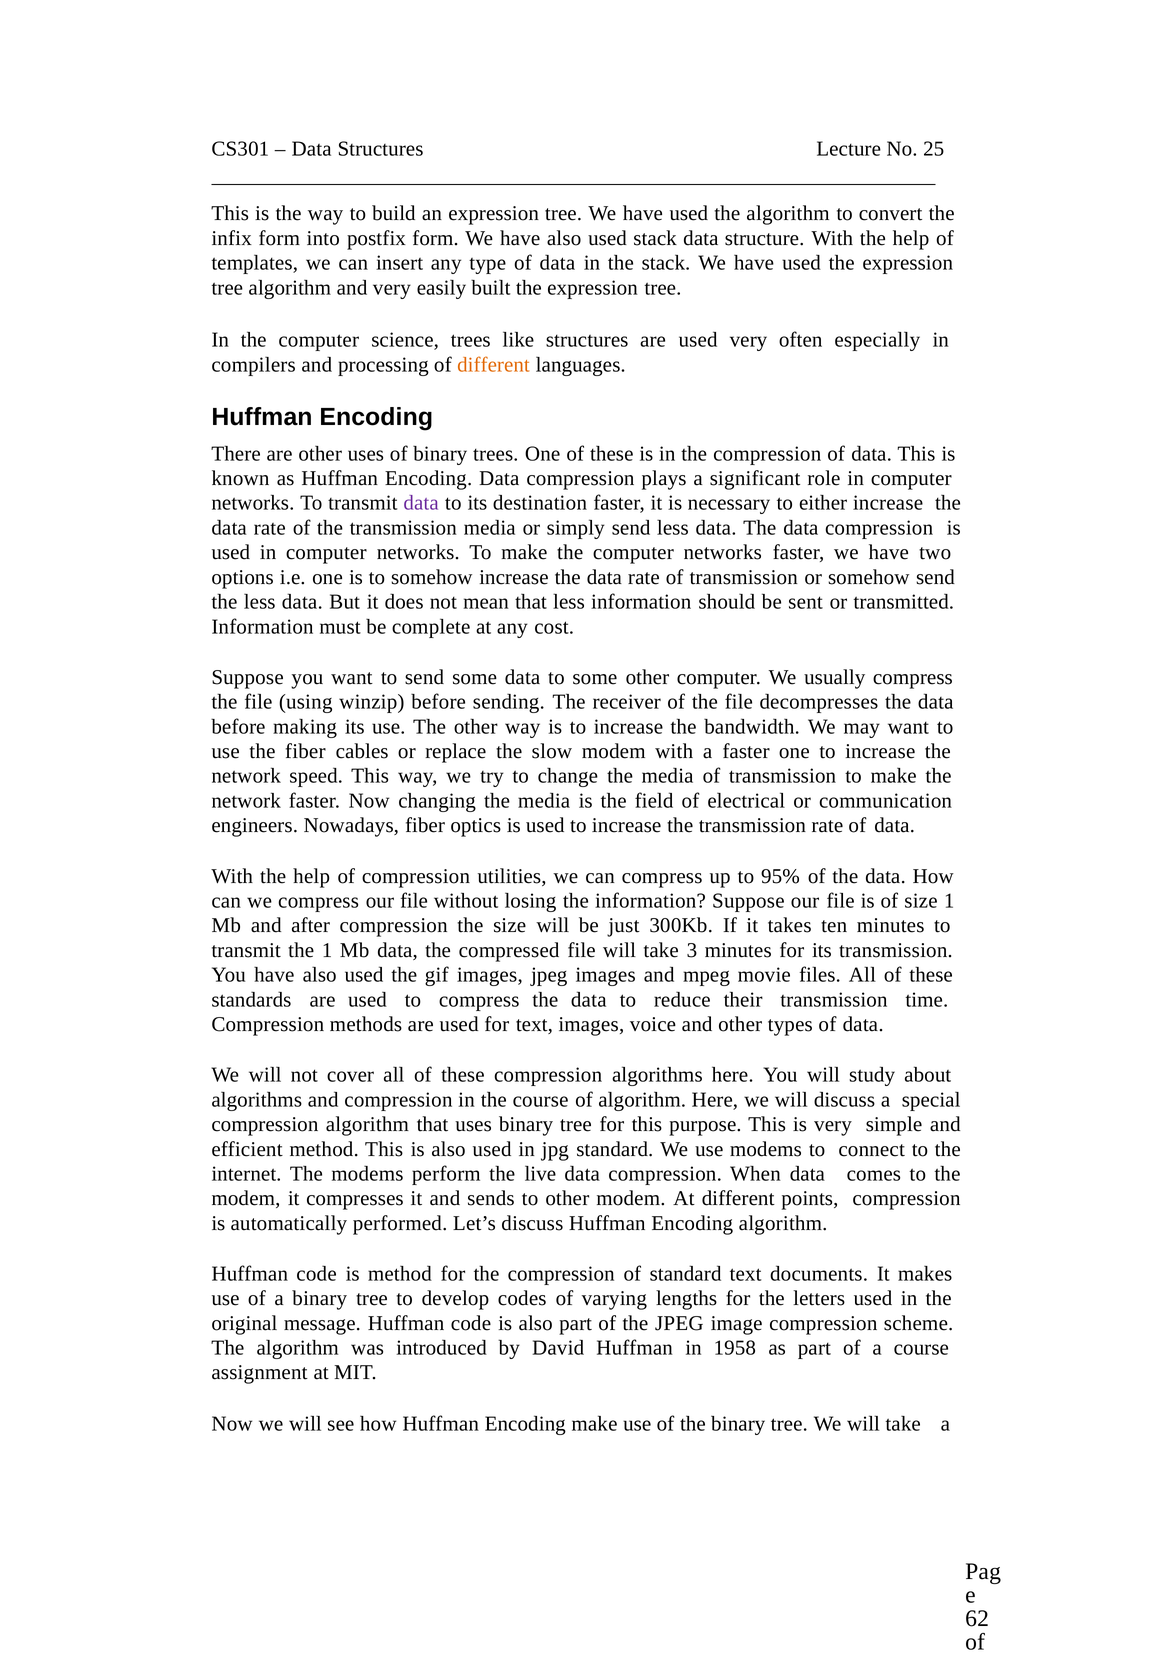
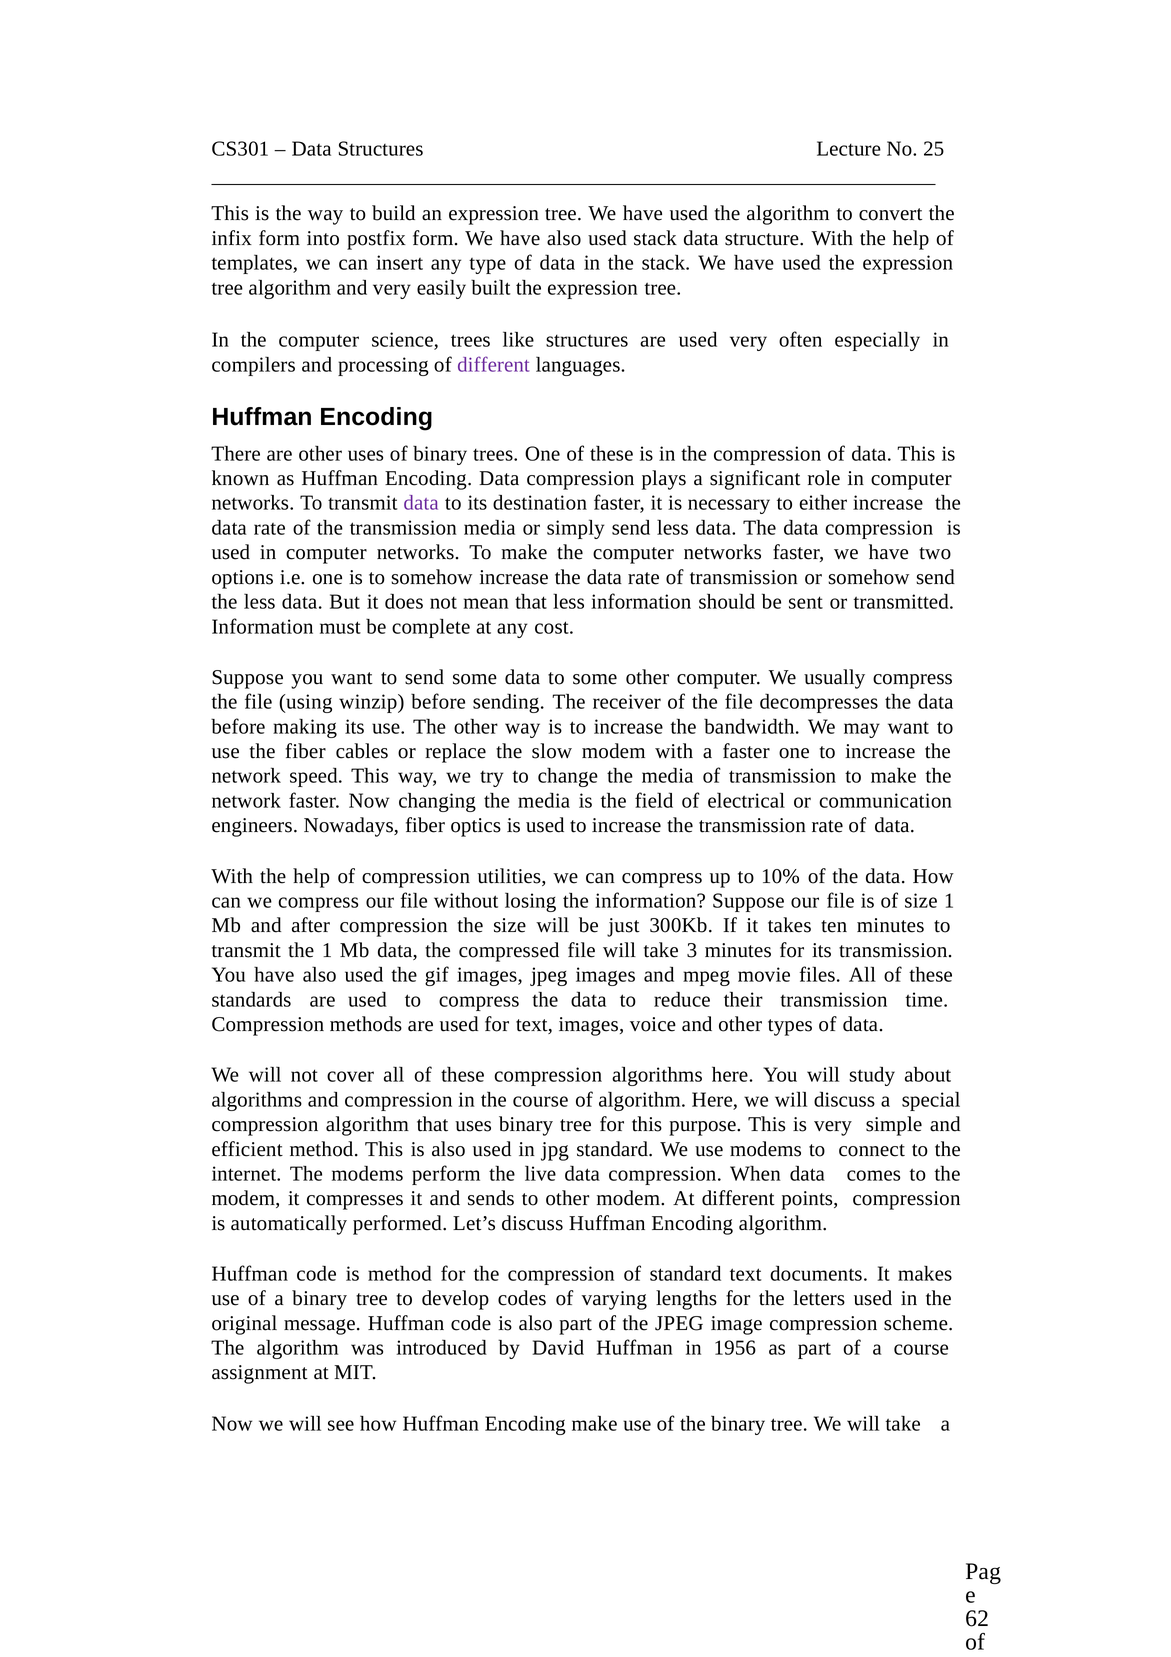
different at (493, 365) colour: orange -> purple
95%: 95% -> 10%
1958: 1958 -> 1956
